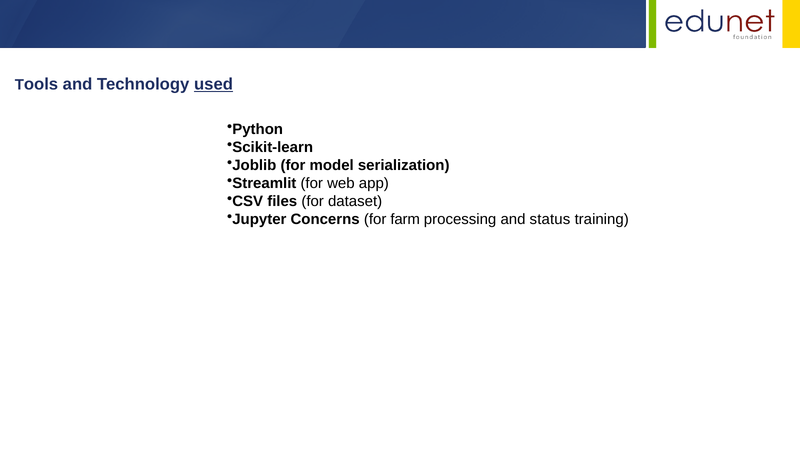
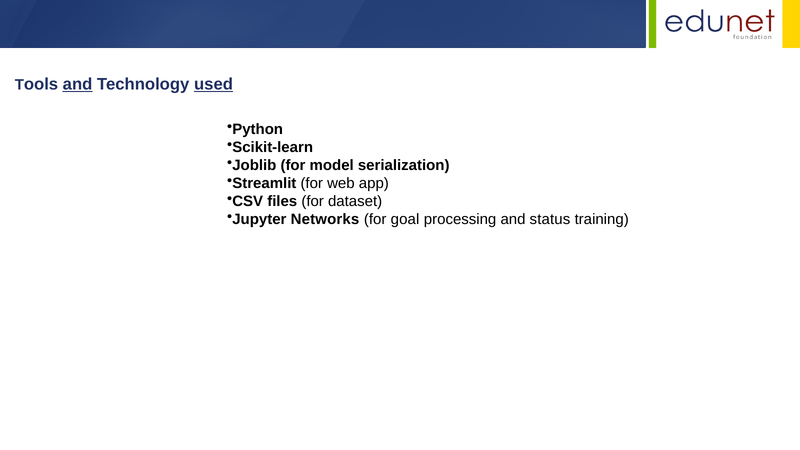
and at (78, 84) underline: none -> present
Concerns: Concerns -> Networks
farm: farm -> goal
